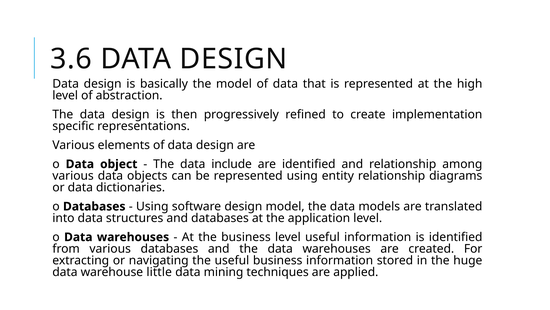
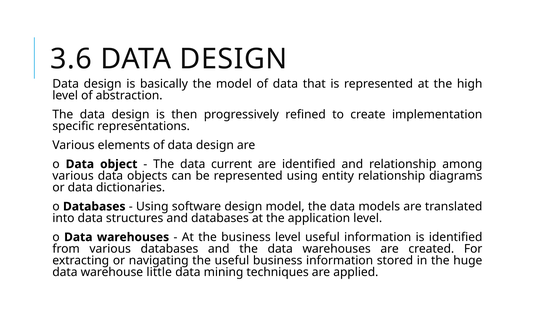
include: include -> current
